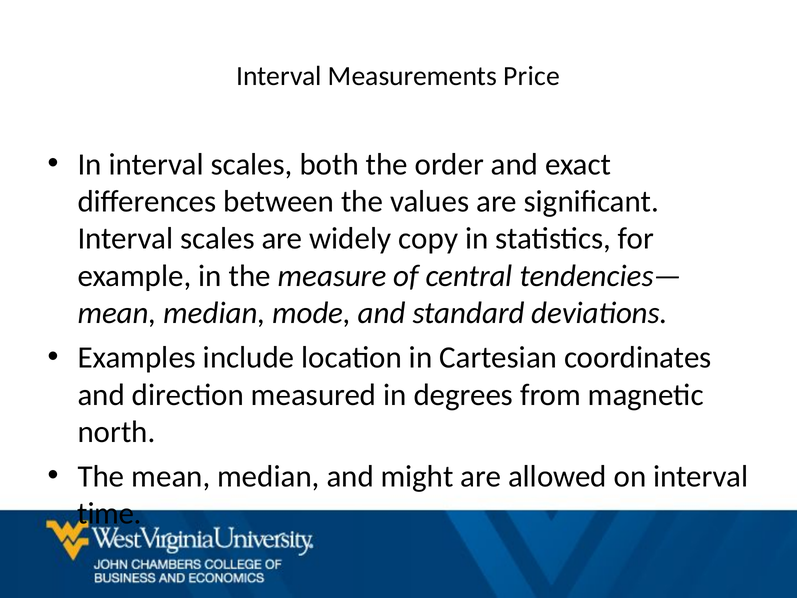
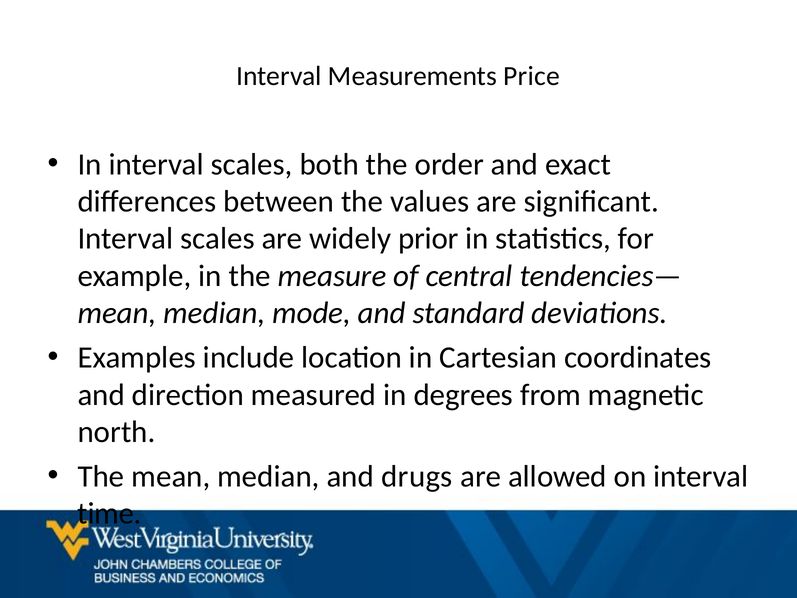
copy: copy -> prior
might: might -> drugs
